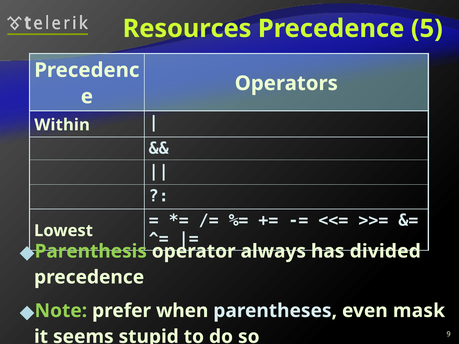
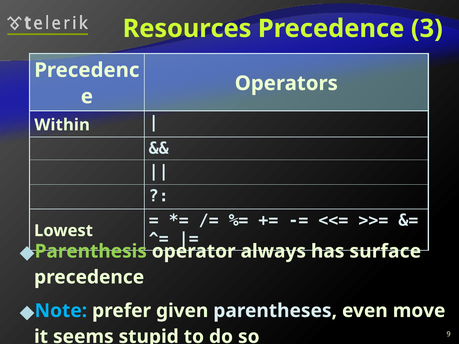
5: 5 -> 3
divided: divided -> surface
Note colour: light green -> light blue
when: when -> given
mask: mask -> move
